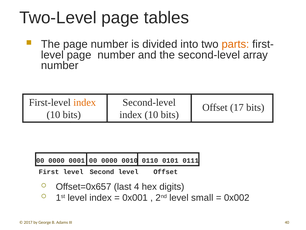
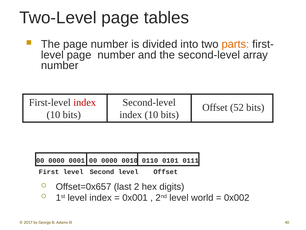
index at (85, 102) colour: orange -> red
17: 17 -> 52
4: 4 -> 2
small: small -> world
